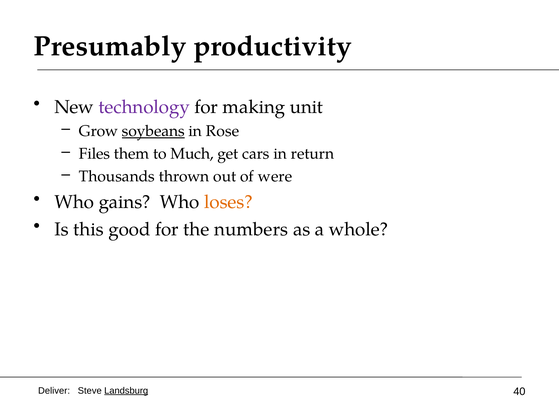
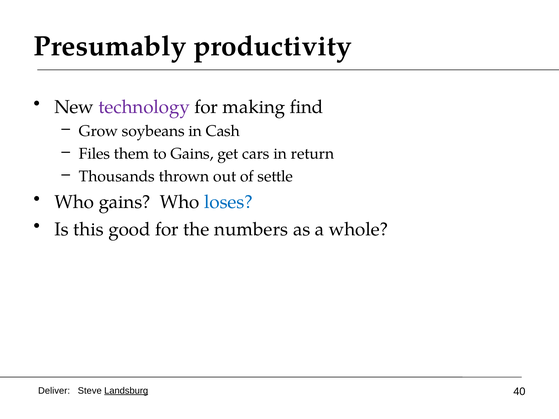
unit: unit -> find
soybeans underline: present -> none
Rose: Rose -> Cash
to Much: Much -> Gains
were: were -> settle
loses colour: orange -> blue
